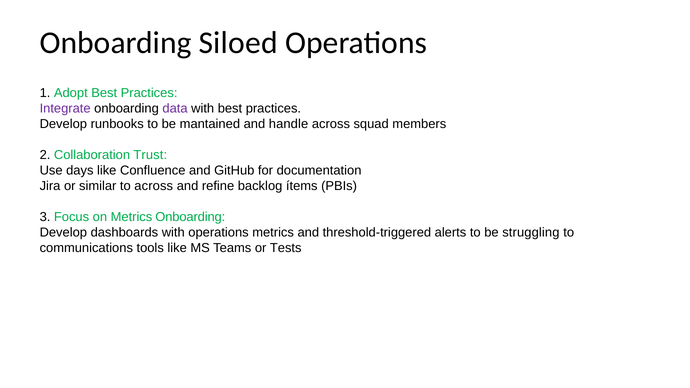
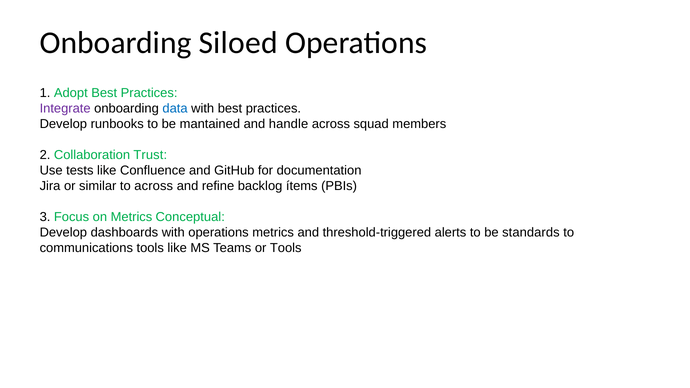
data colour: purple -> blue
days: days -> tests
Metrics Onboarding: Onboarding -> Conceptual
struggling: struggling -> standards
or Tests: Tests -> Tools
